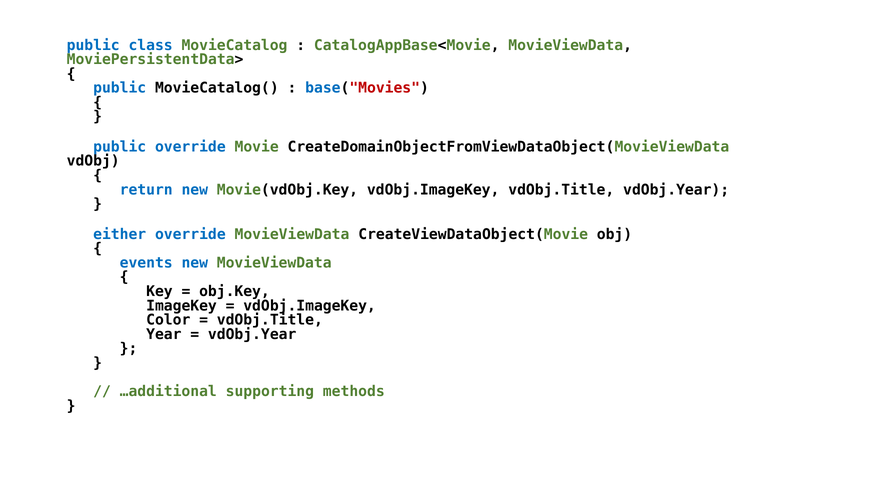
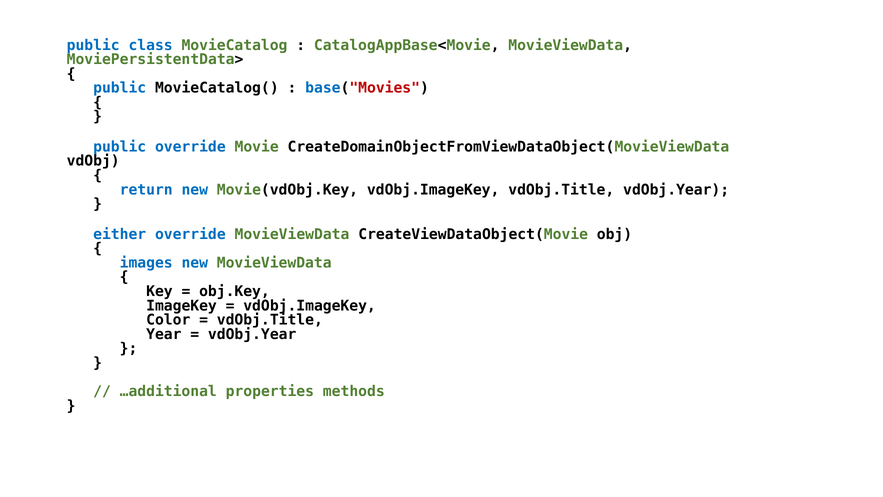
events: events -> images
supporting: supporting -> properties
